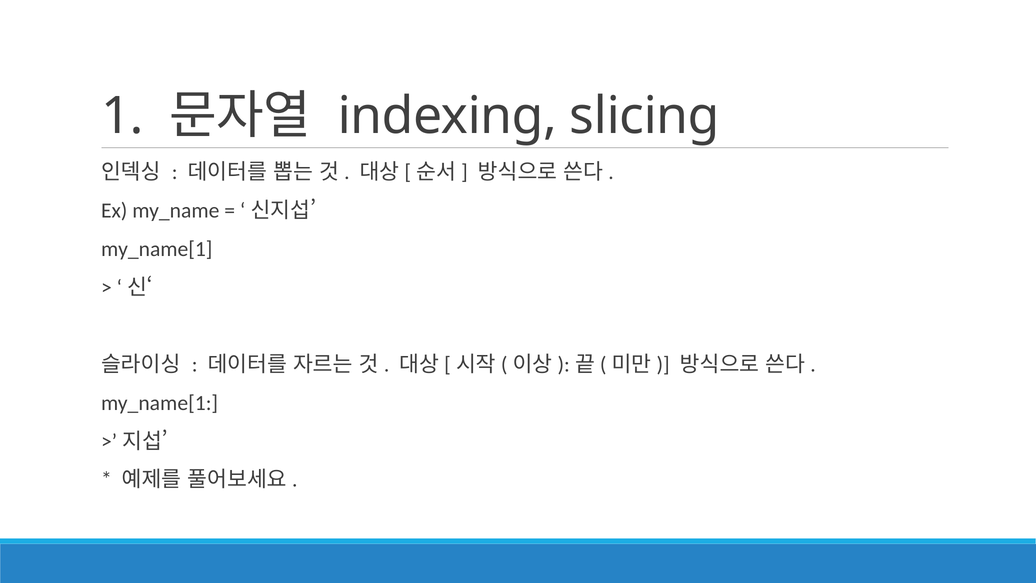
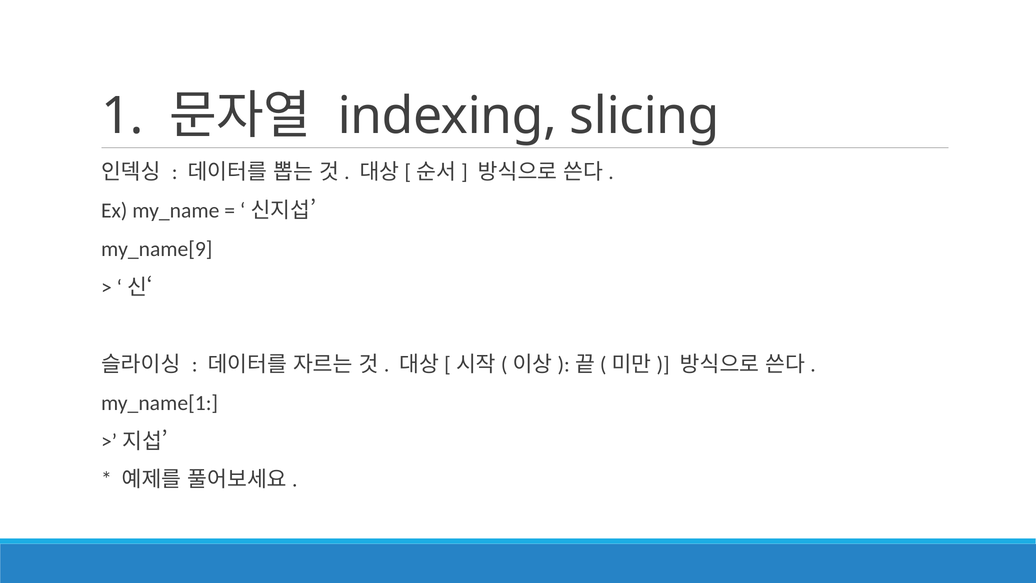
my_name[1 at (157, 249): my_name[1 -> my_name[9
